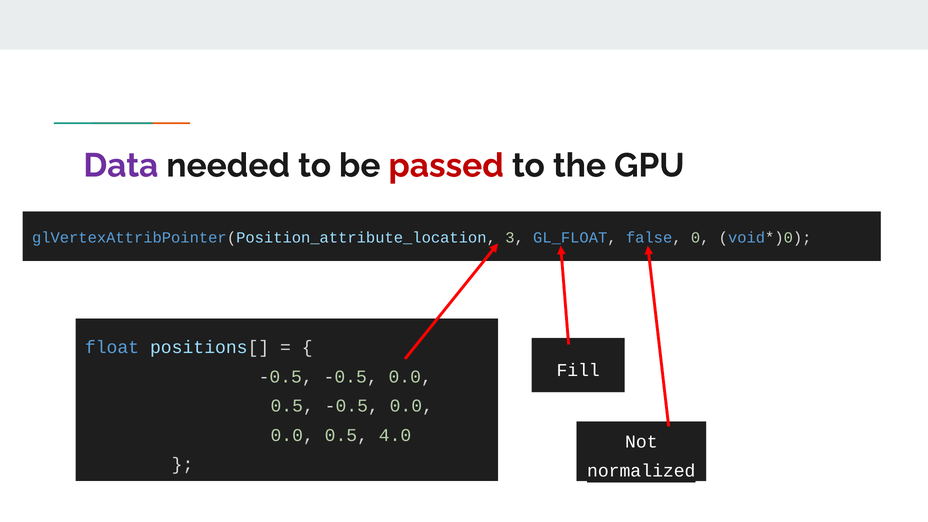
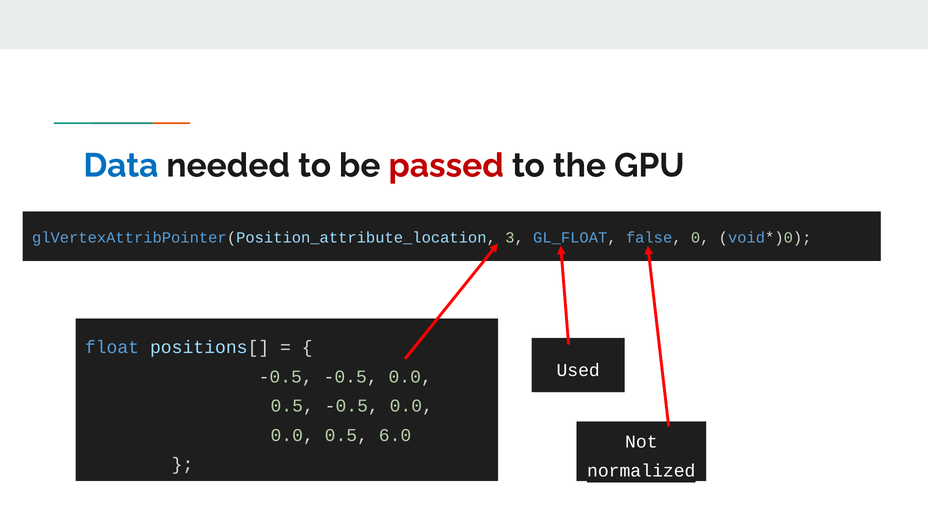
Data colour: purple -> blue
Fill: Fill -> Used
4.0: 4.0 -> 6.0
